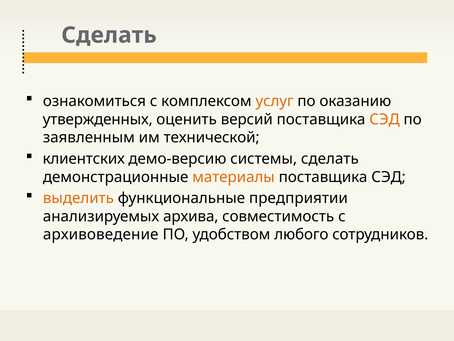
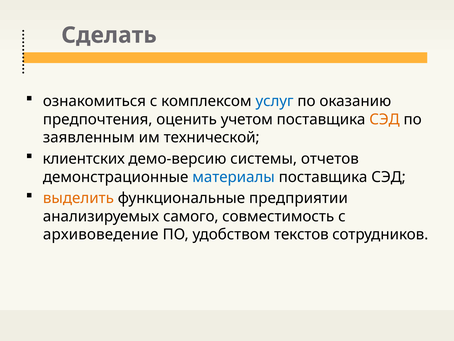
услуг colour: orange -> blue
утвержденных: утвержденных -> предпочтения
версий: версий -> учетом
системы сделать: сделать -> отчетов
материалы colour: orange -> blue
архива: архива -> самого
любого: любого -> текстов
